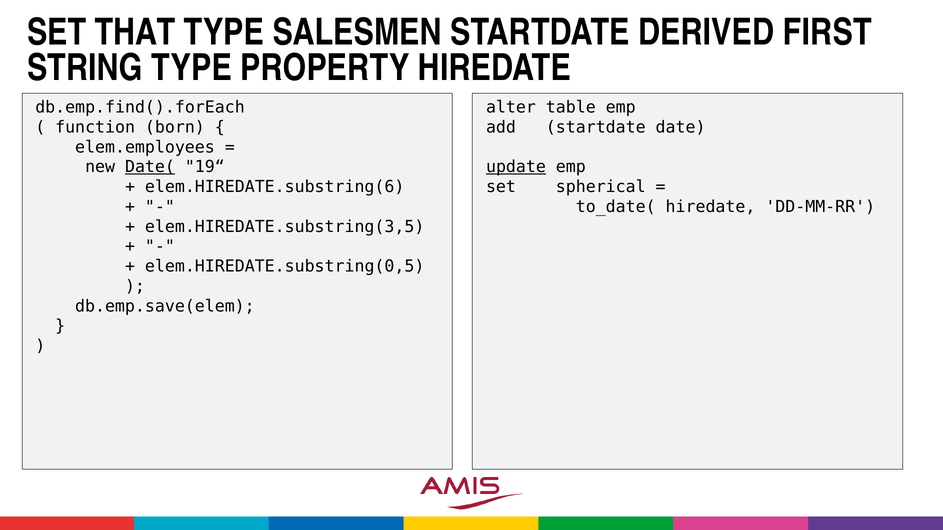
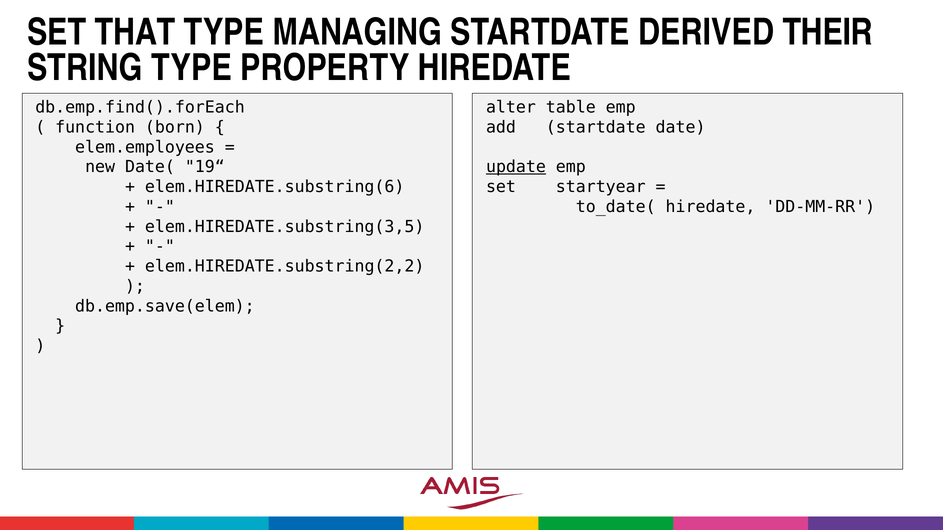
SALESMEN: SALESMEN -> MANAGING
FIRST: FIRST -> THEIR
Date( underline: present -> none
spherical: spherical -> startyear
elem.HIREDATE.substring(0,5: elem.HIREDATE.substring(0,5 -> elem.HIREDATE.substring(2,2
